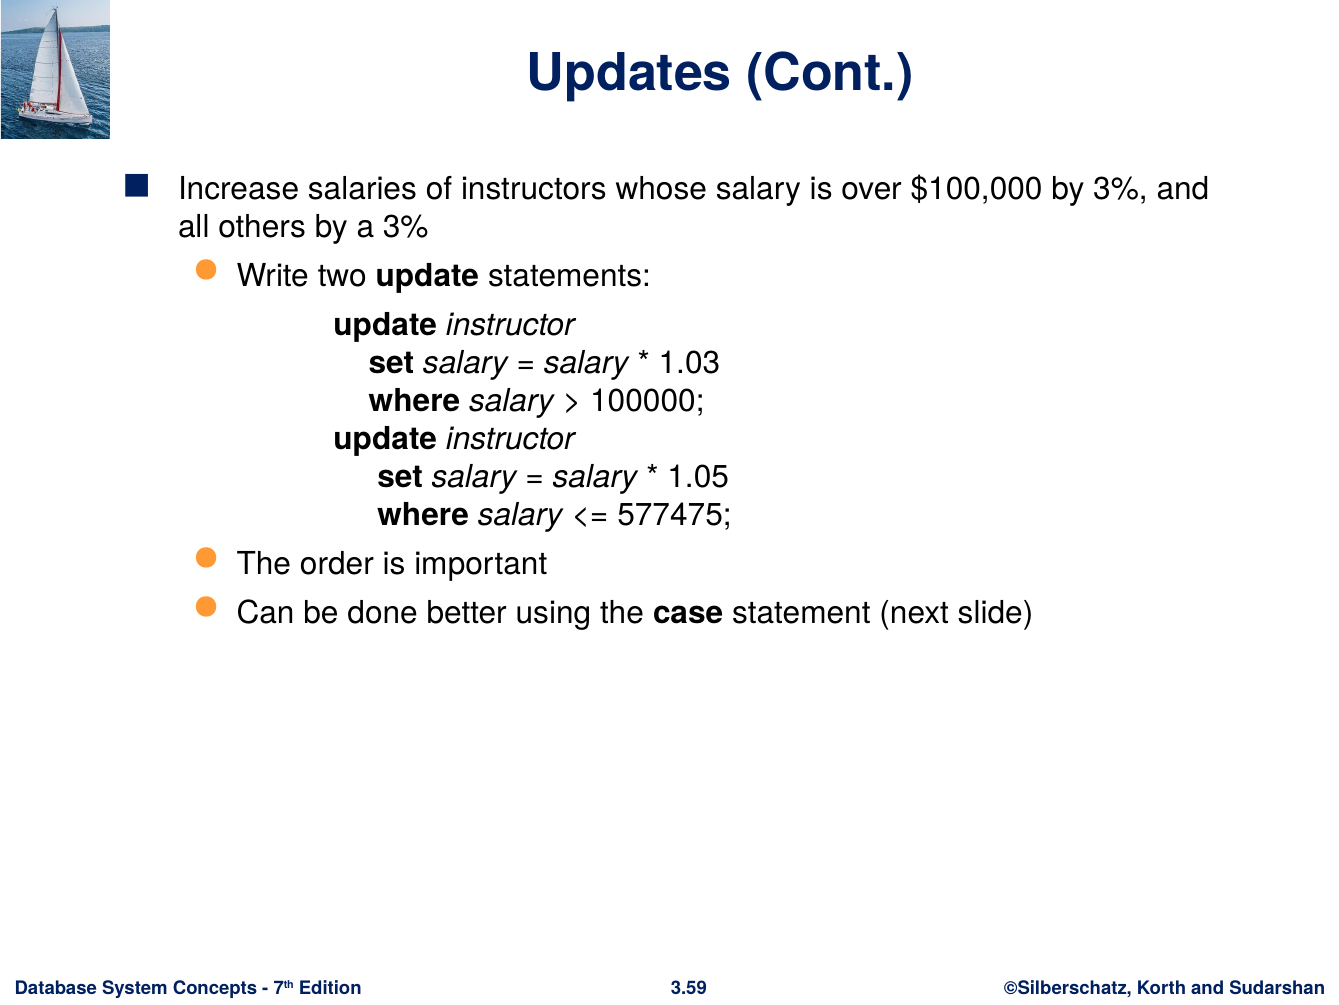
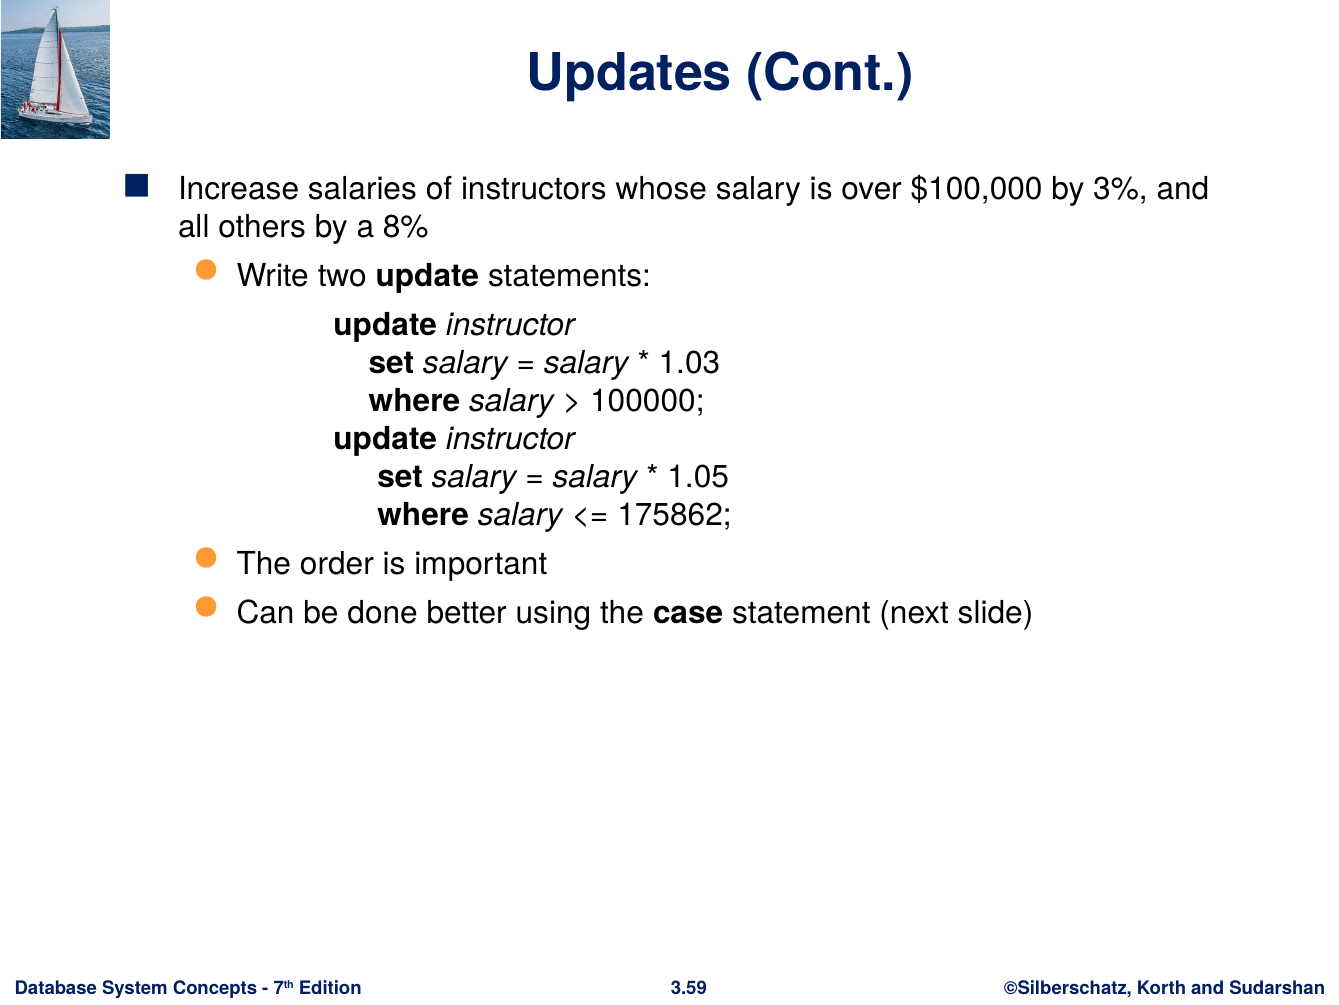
a 3%: 3% -> 8%
577475: 577475 -> 175862
